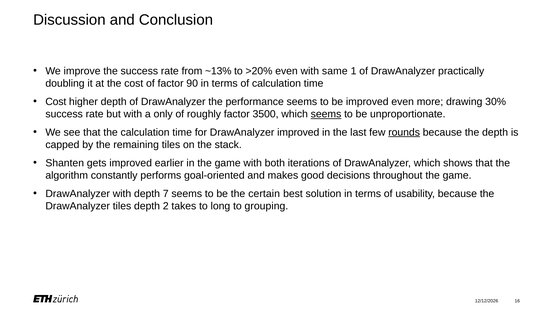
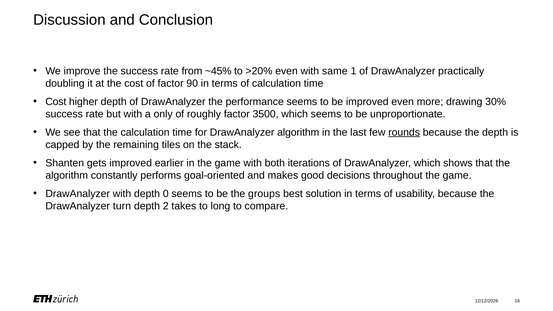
~13%: ~13% -> ~45%
seems at (326, 114) underline: present -> none
DrawAnalyzer improved: improved -> algorithm
7: 7 -> 0
certain: certain -> groups
DrawAnalyzer tiles: tiles -> turn
grouping: grouping -> compare
